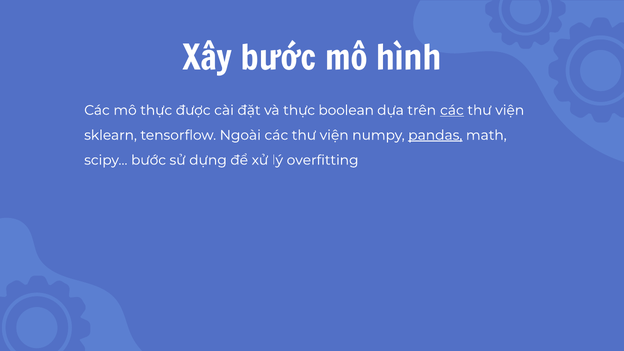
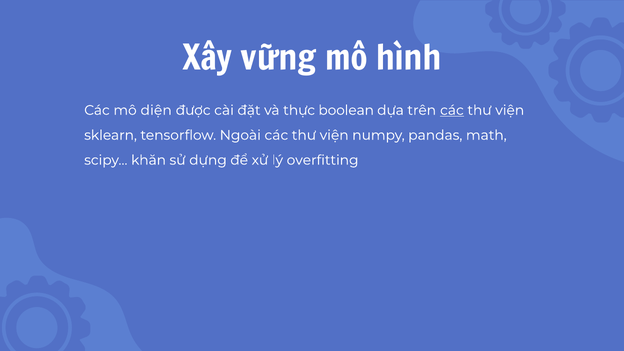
Xây bước: bước -> vững
mô thực: thực -> diện
pandas underline: present -> none
scipy… bước: bước -> khăn
